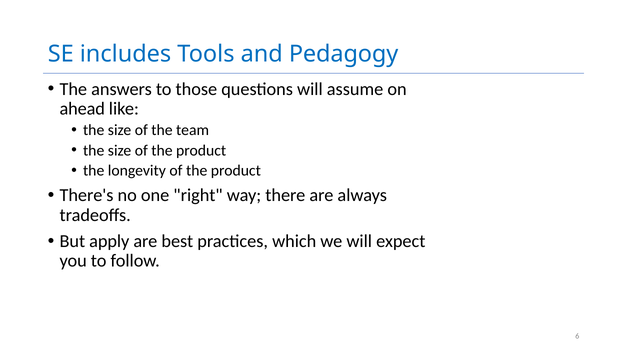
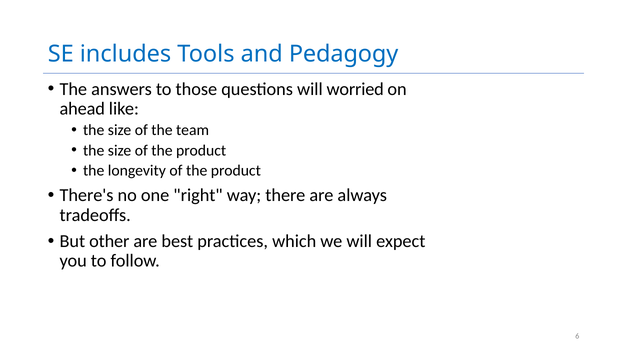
assume: assume -> worried
apply: apply -> other
